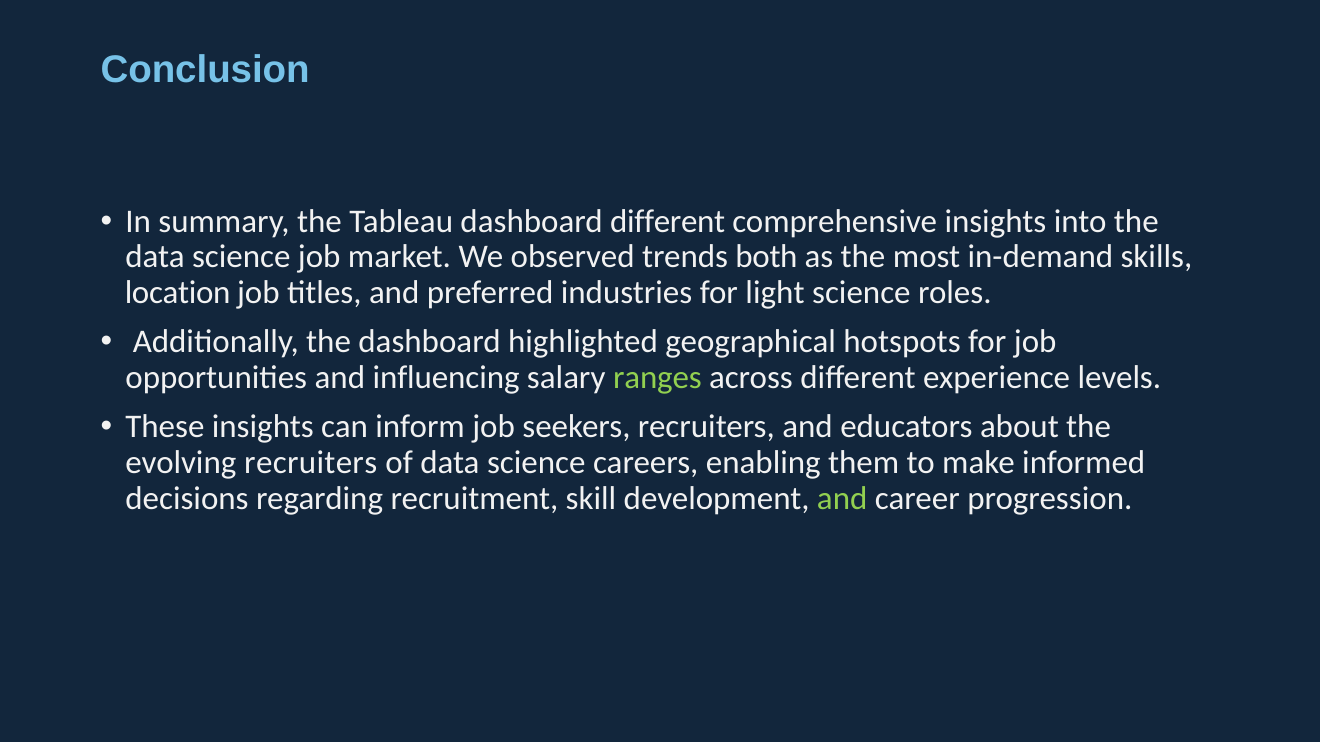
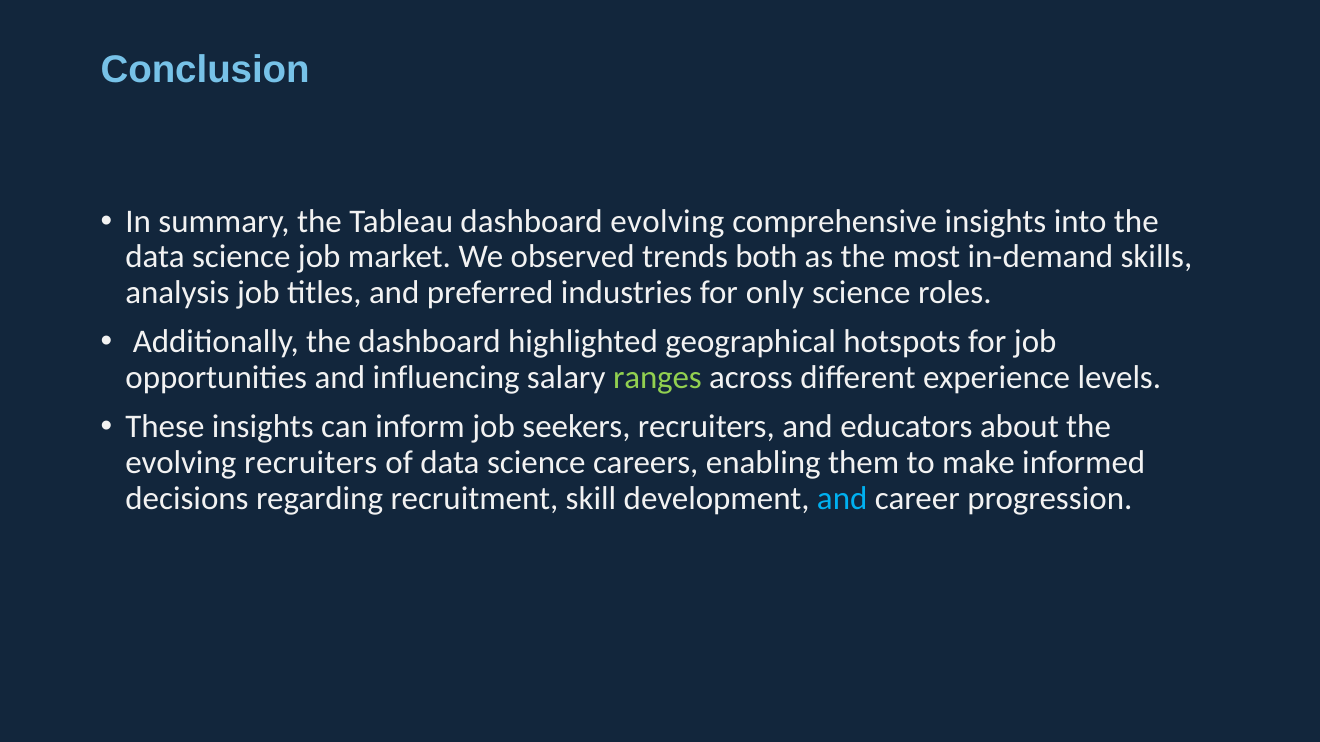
dashboard different: different -> evolving
location: location -> analysis
light: light -> only
and at (842, 498) colour: light green -> light blue
